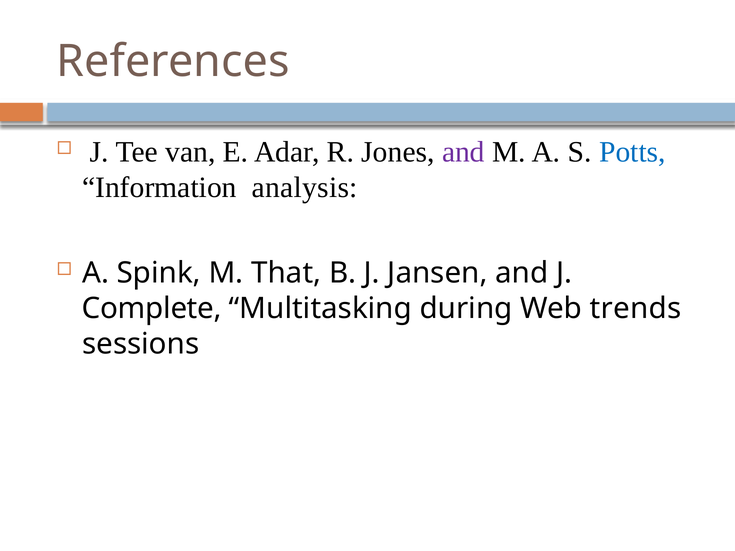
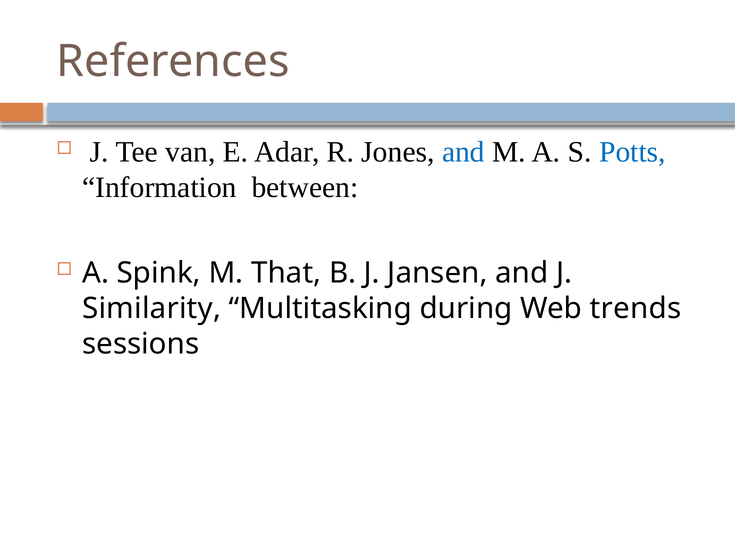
and at (463, 152) colour: purple -> blue
analysis: analysis -> between
Complete: Complete -> Similarity
